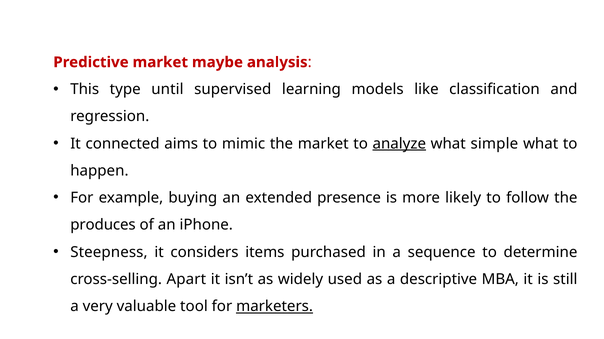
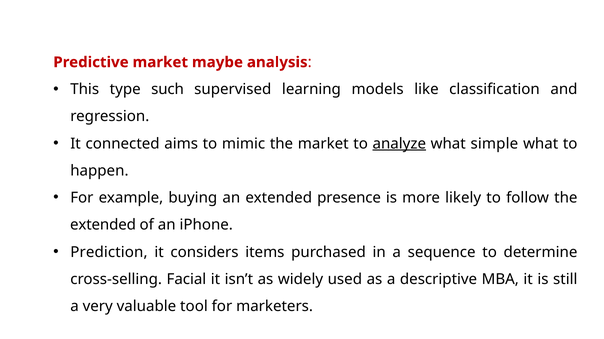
until: until -> such
produces at (103, 225): produces -> extended
Steepness: Steepness -> Prediction
Apart: Apart -> Facial
marketers underline: present -> none
